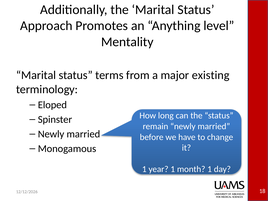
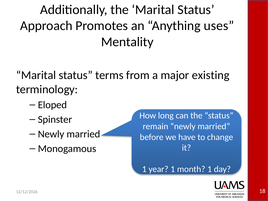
level: level -> uses
